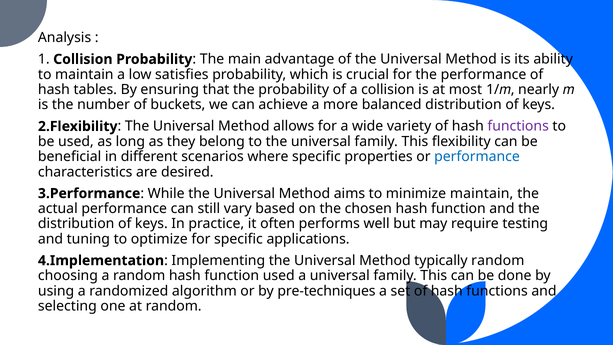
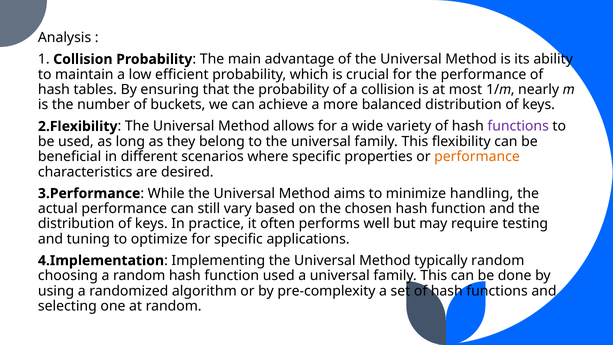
satisfies: satisfies -> efficient
performance at (477, 157) colour: blue -> orange
minimize maintain: maintain -> handling
pre-techniques: pre-techniques -> pre-complexity
